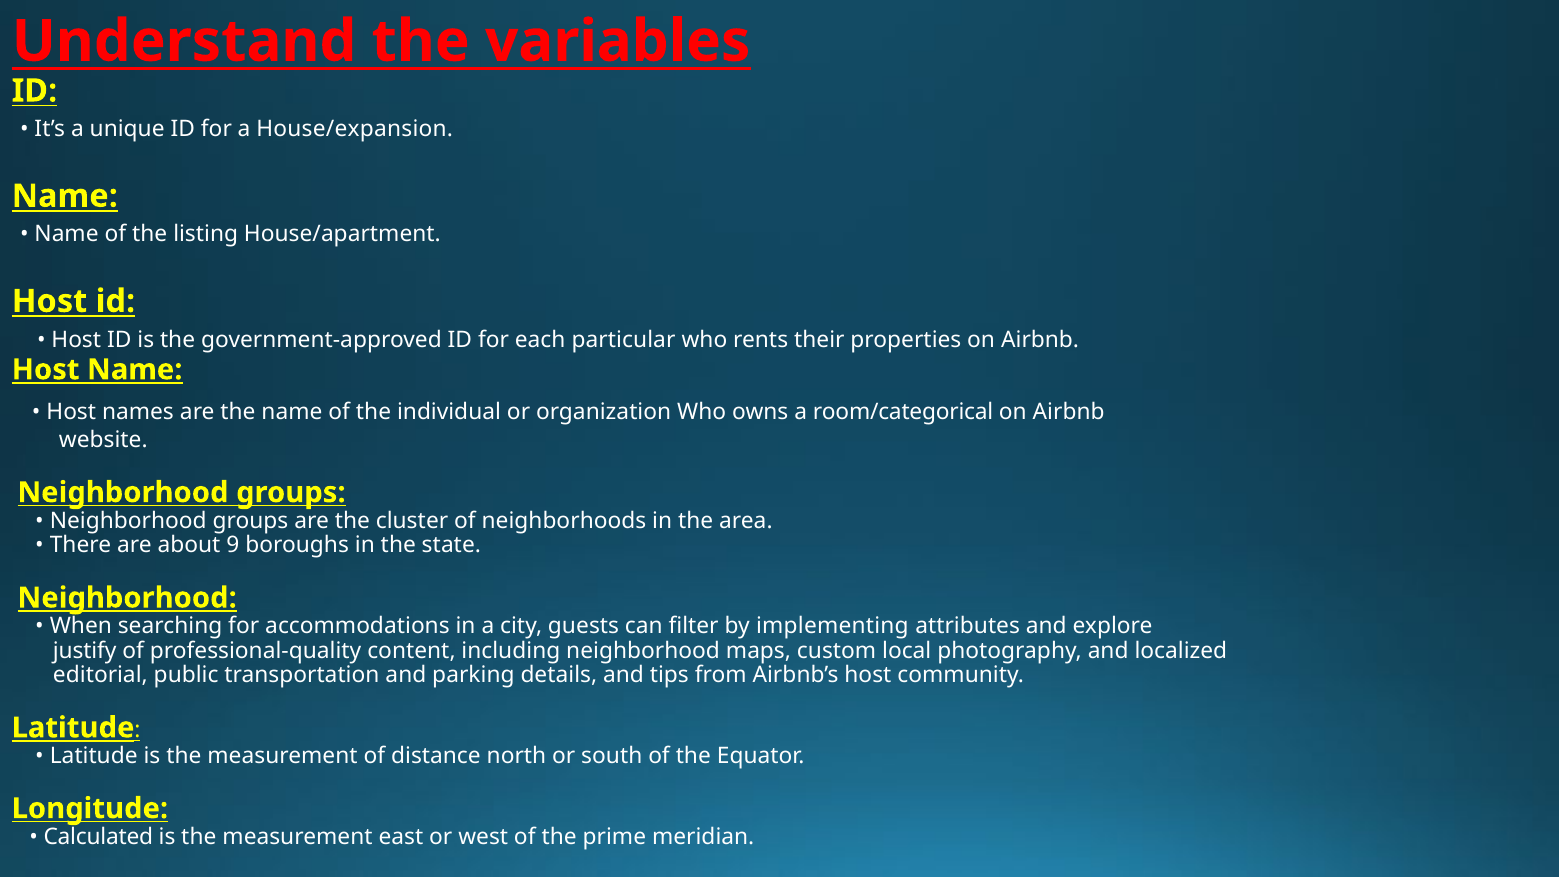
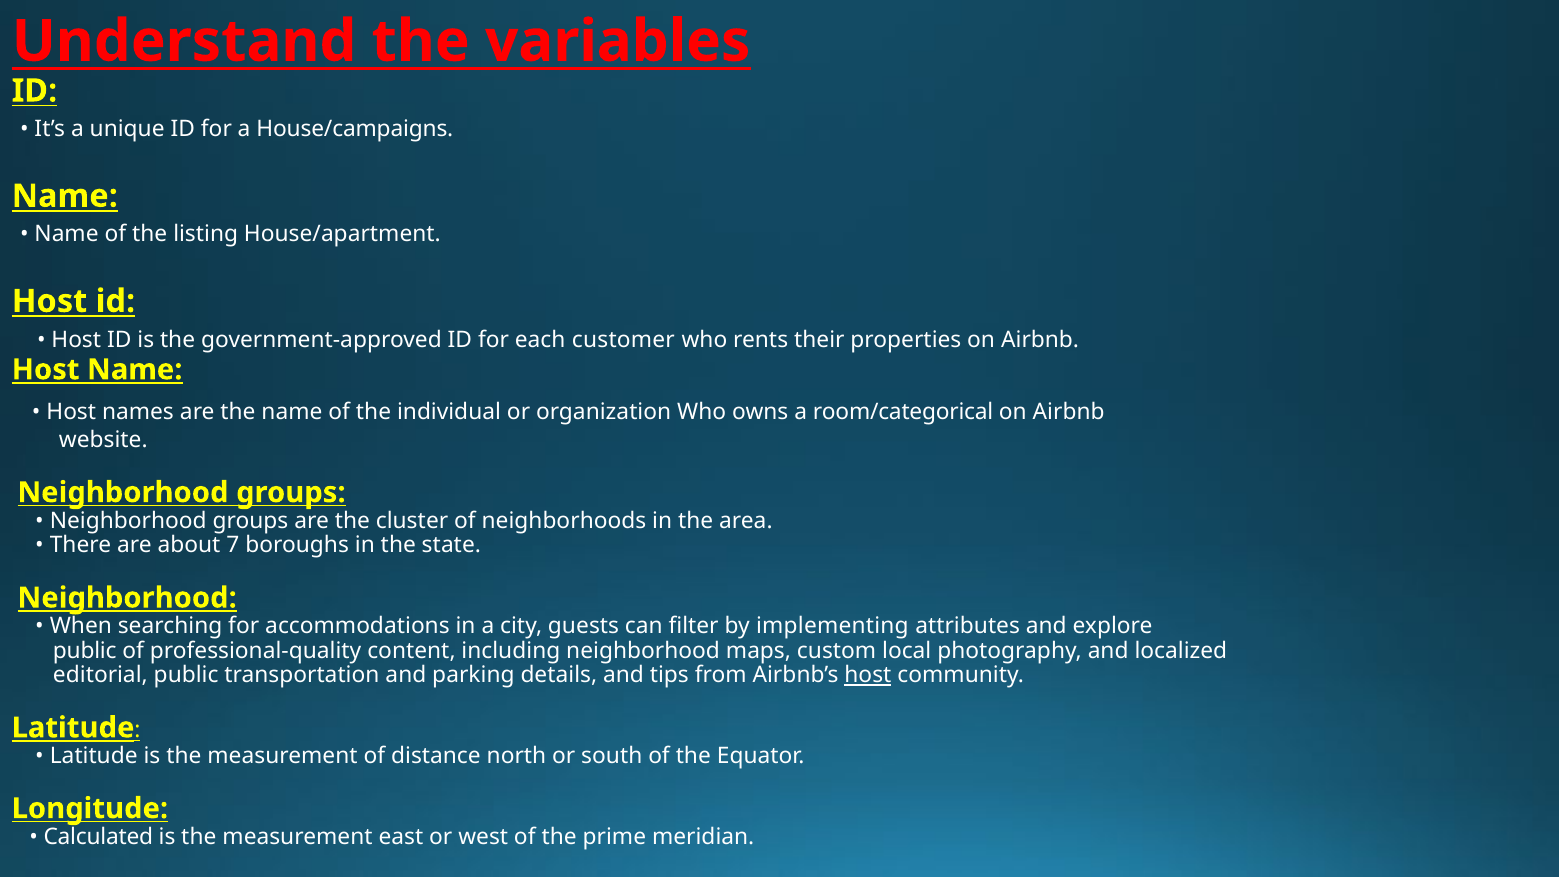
House/expansion: House/expansion -> House/campaigns
particular: particular -> customer
9: 9 -> 7
justify at (85, 650): justify -> public
host at (868, 675) underline: none -> present
